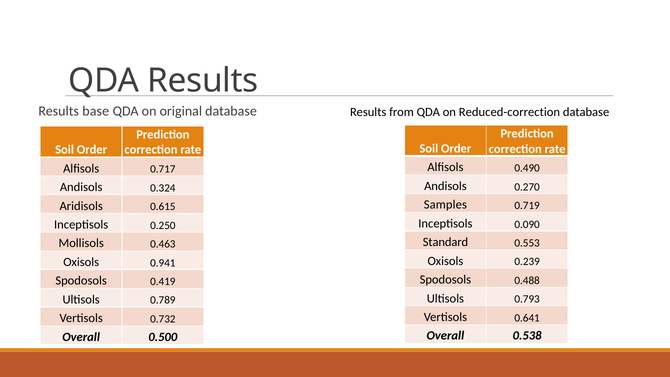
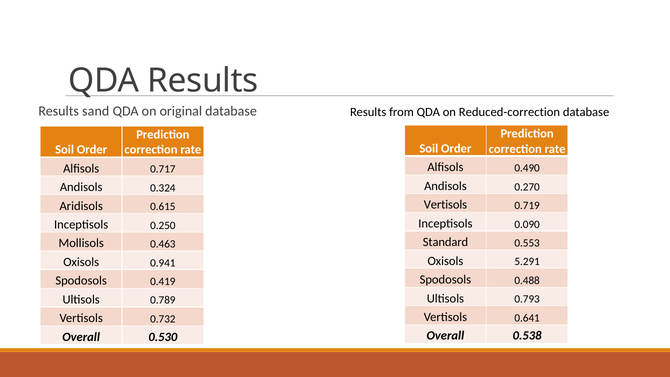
base: base -> sand
Samples at (445, 205): Samples -> Vertisols
0.239: 0.239 -> 5.291
0.500: 0.500 -> 0.530
